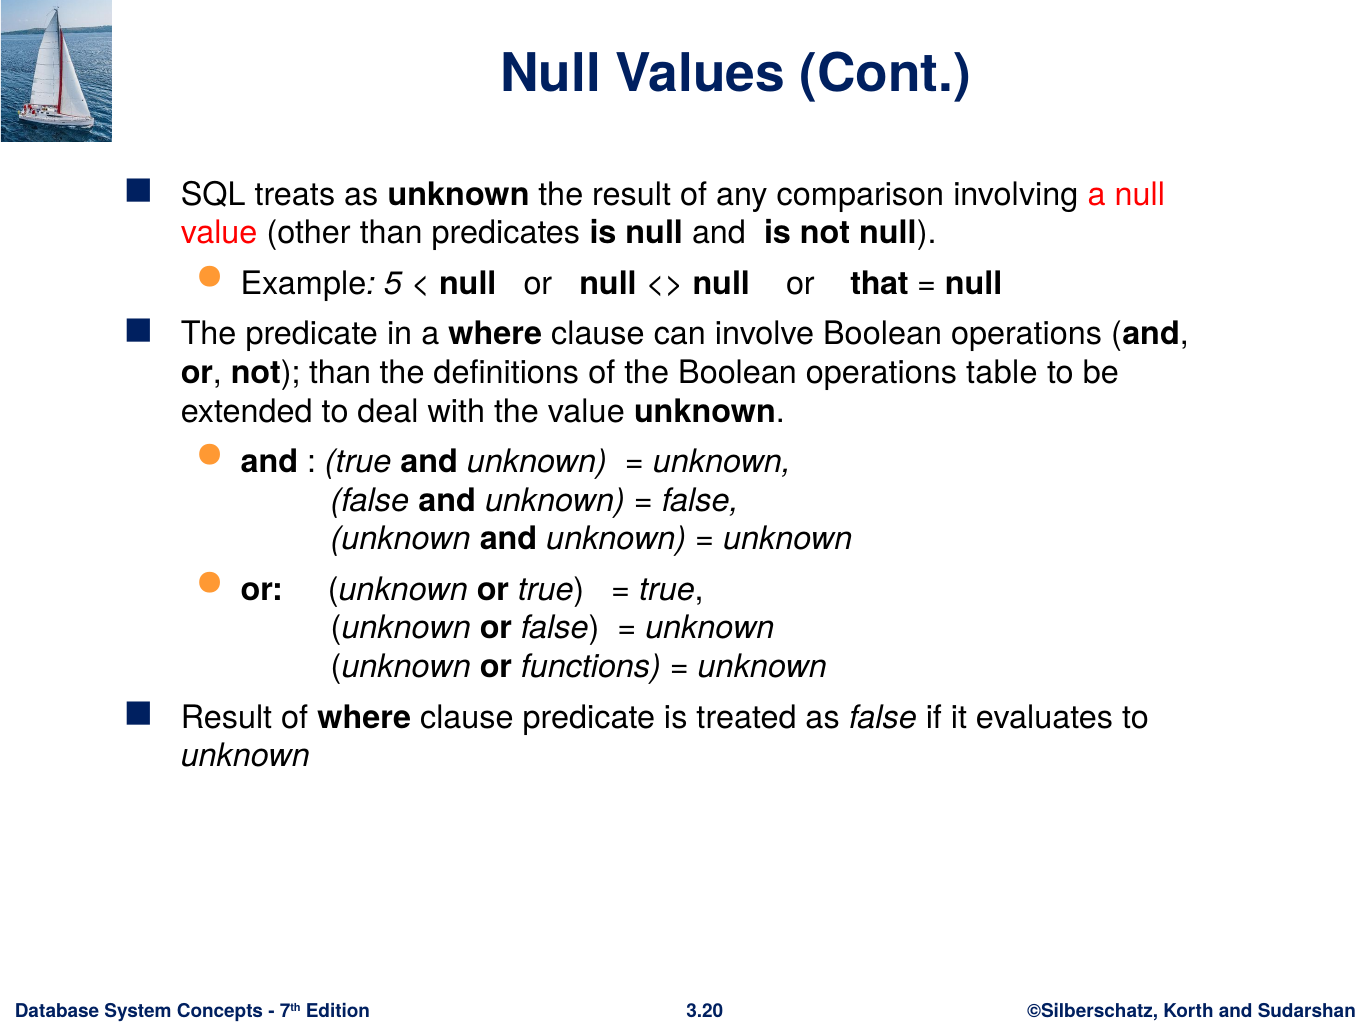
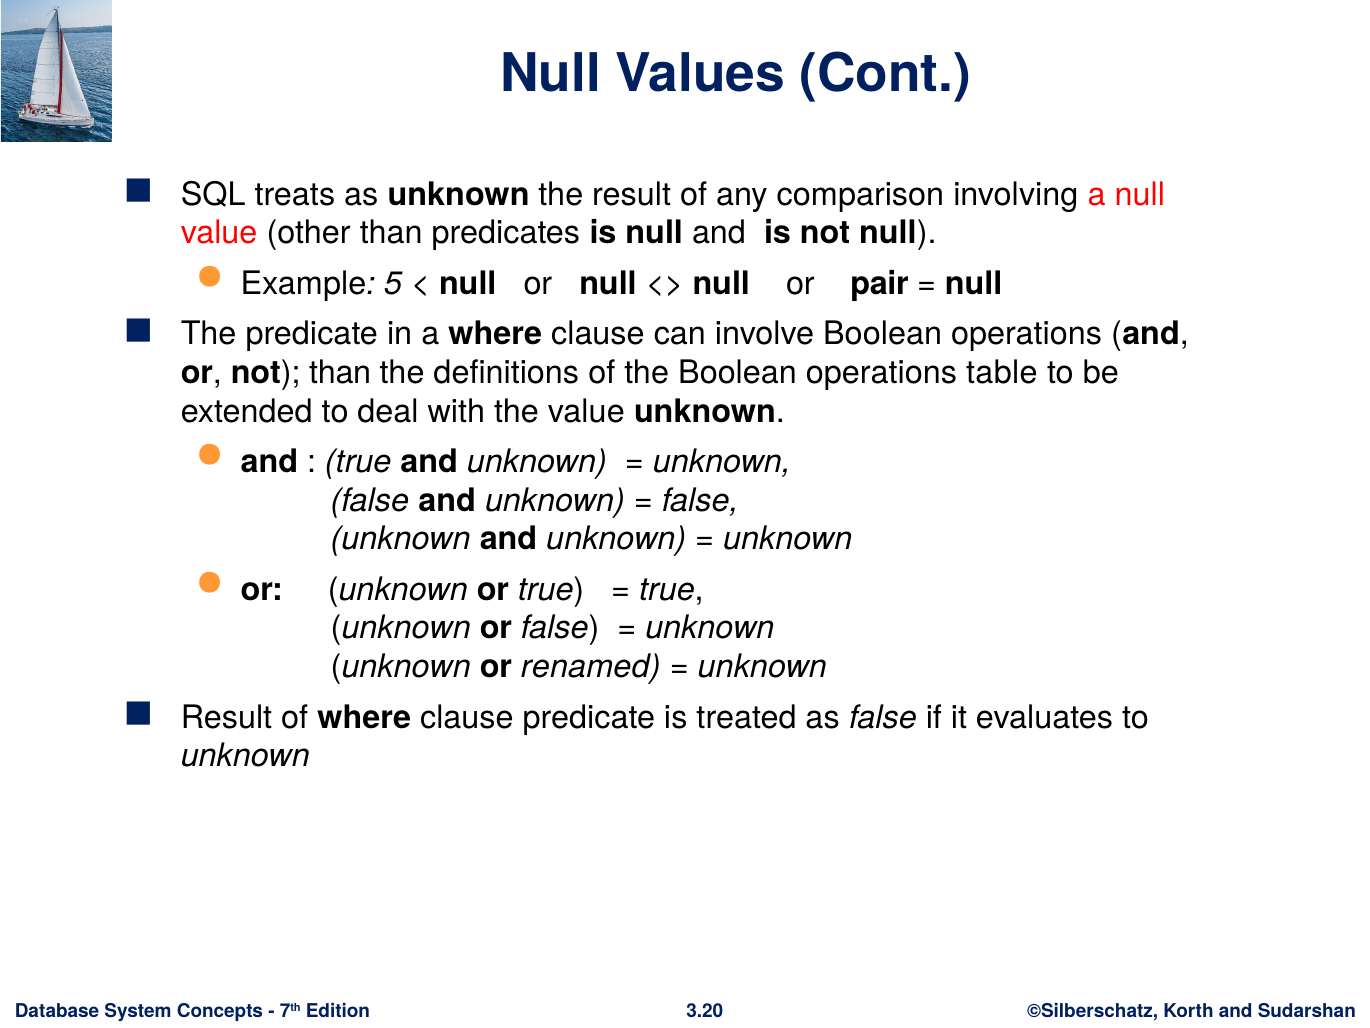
that: that -> pair
functions: functions -> renamed
